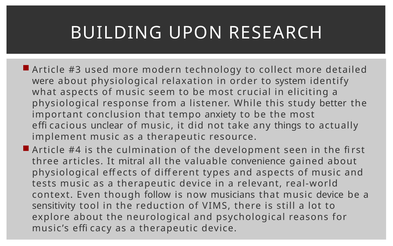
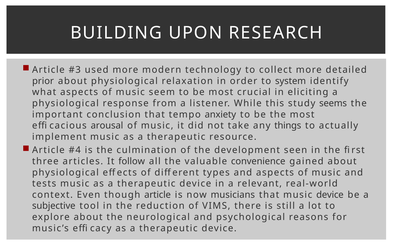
were: were -> prior
better: better -> seems
unclear: unclear -> arousal
mitral: mitral -> follow
though follow: follow -> article
sensitivity: sensitivity -> subjective
